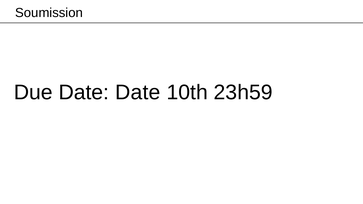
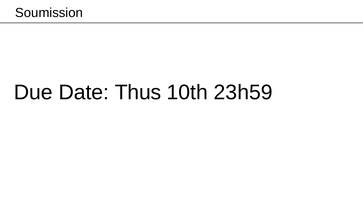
Date Date: Date -> Thus
